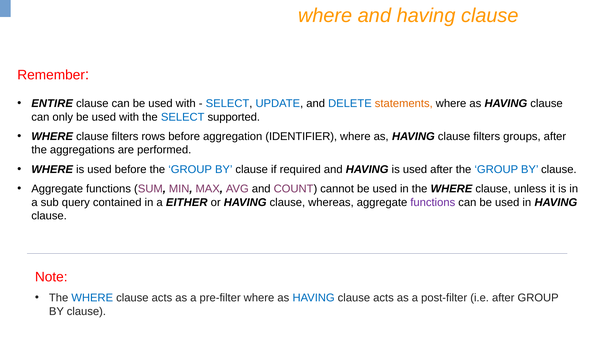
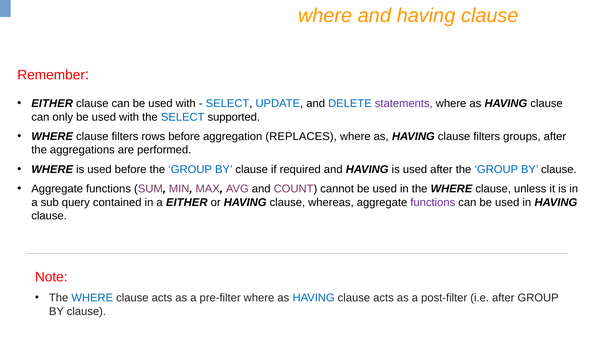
ENTIRE at (52, 103): ENTIRE -> EITHER
statements colour: orange -> purple
IDENTIFIER: IDENTIFIER -> REPLACES
